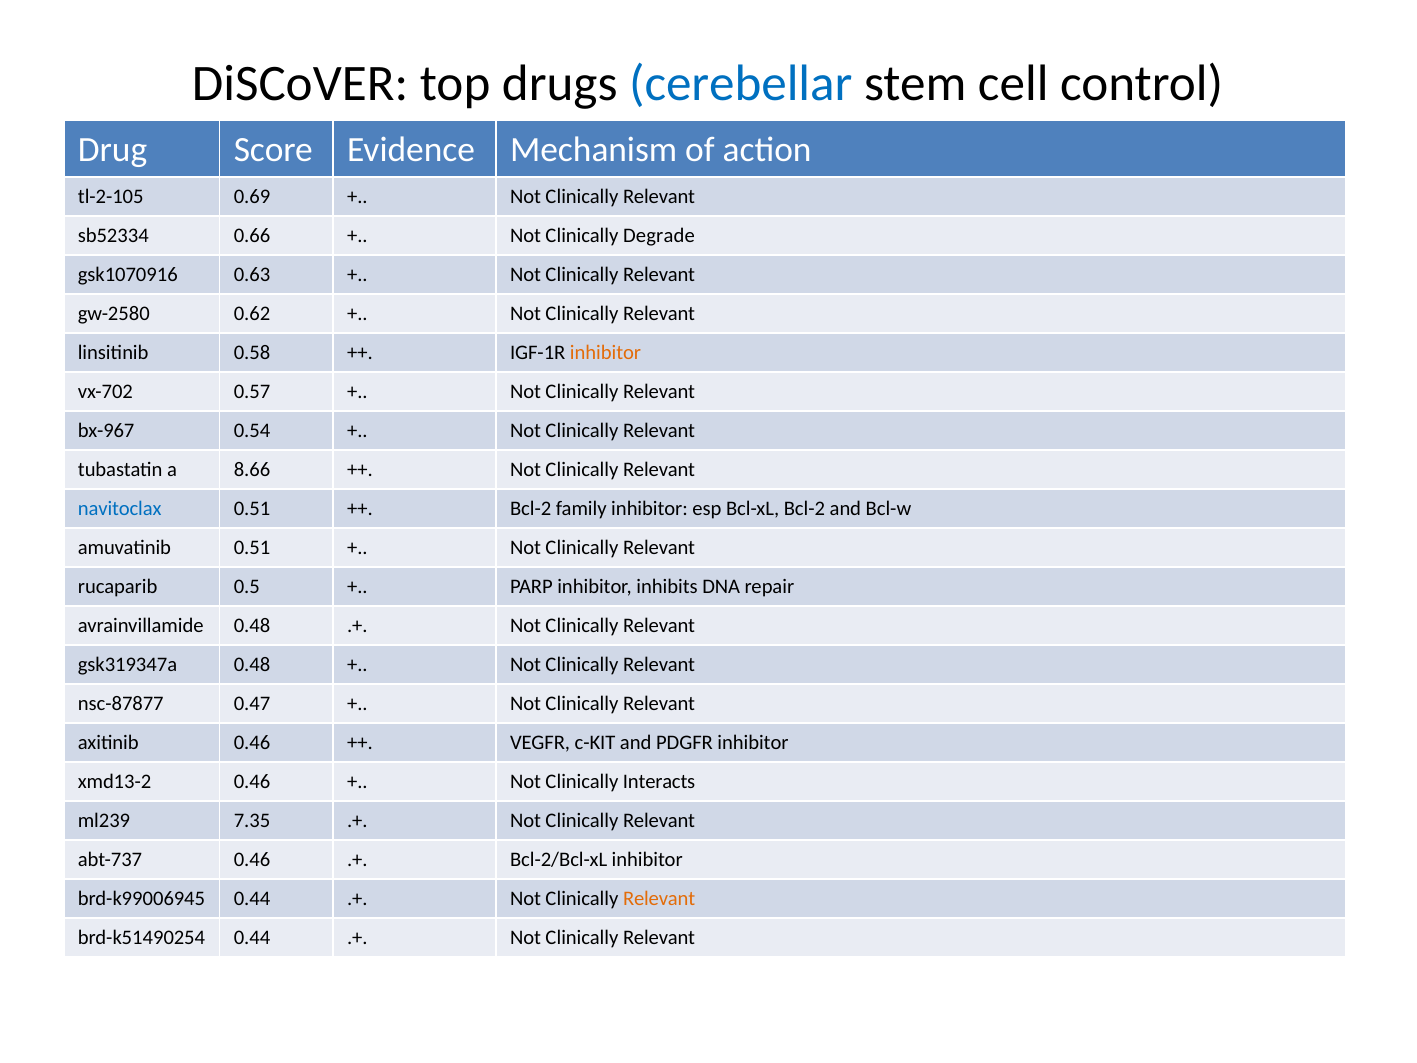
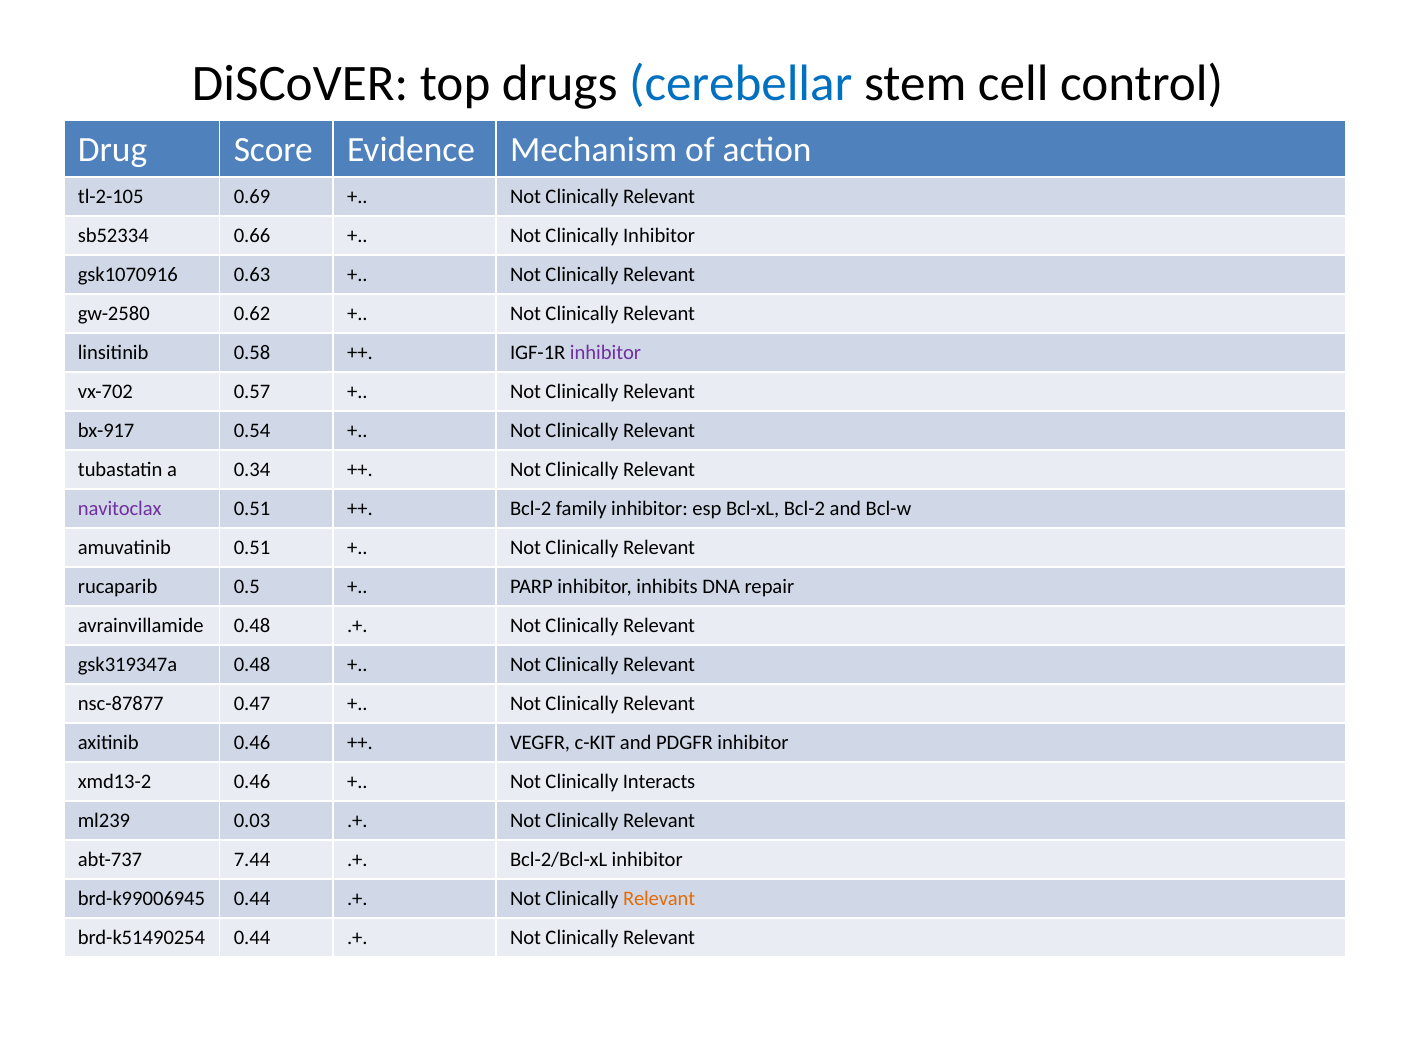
Clinically Degrade: Degrade -> Inhibitor
inhibitor at (606, 353) colour: orange -> purple
bx-967: bx-967 -> bx-917
8.66: 8.66 -> 0.34
navitoclax colour: blue -> purple
7.35: 7.35 -> 0.03
abt-737 0.46: 0.46 -> 7.44
